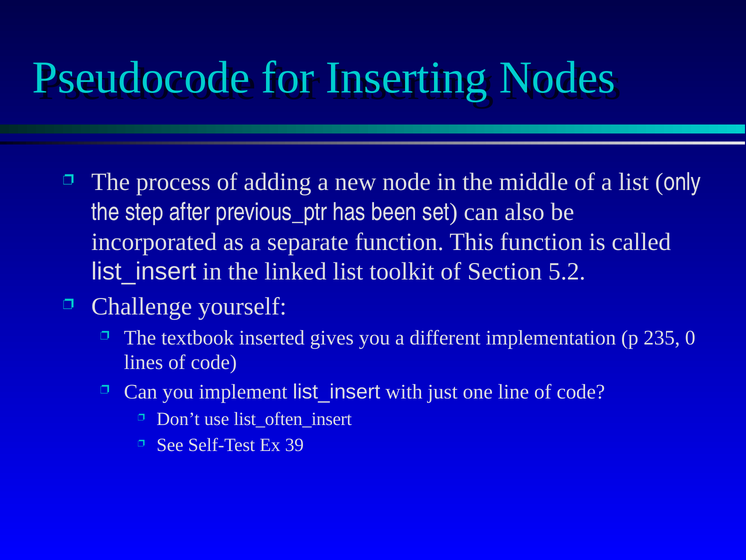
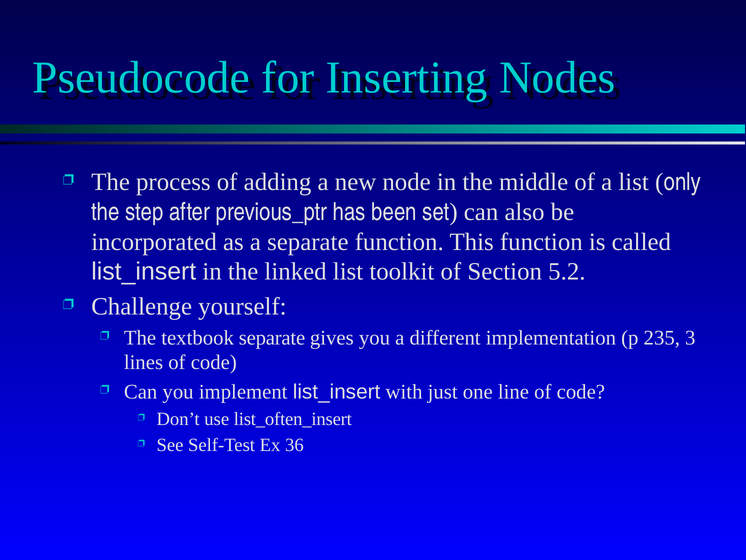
textbook inserted: inserted -> separate
0: 0 -> 3
39: 39 -> 36
